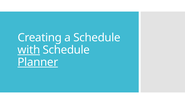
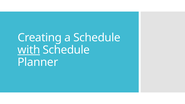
Planner underline: present -> none
